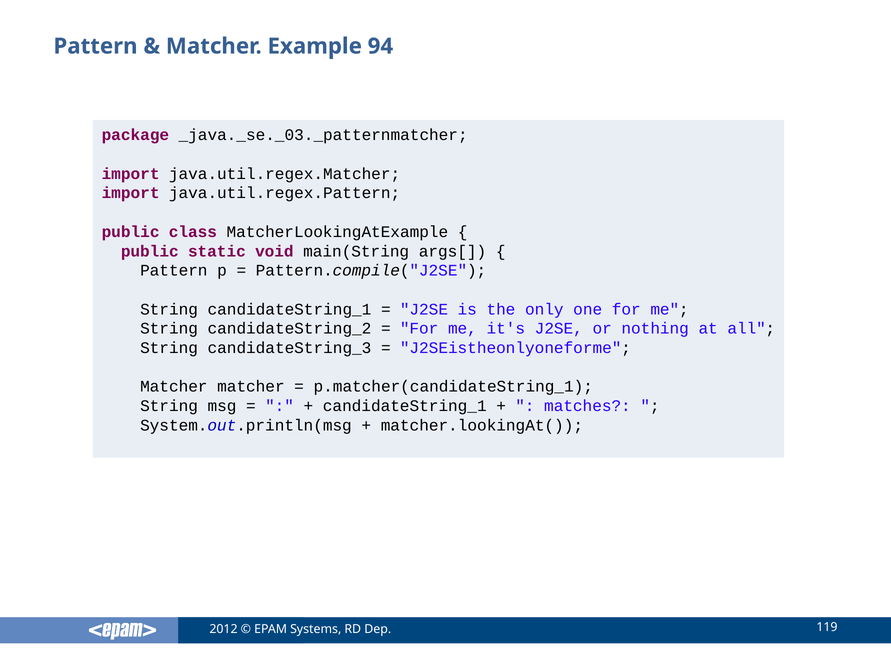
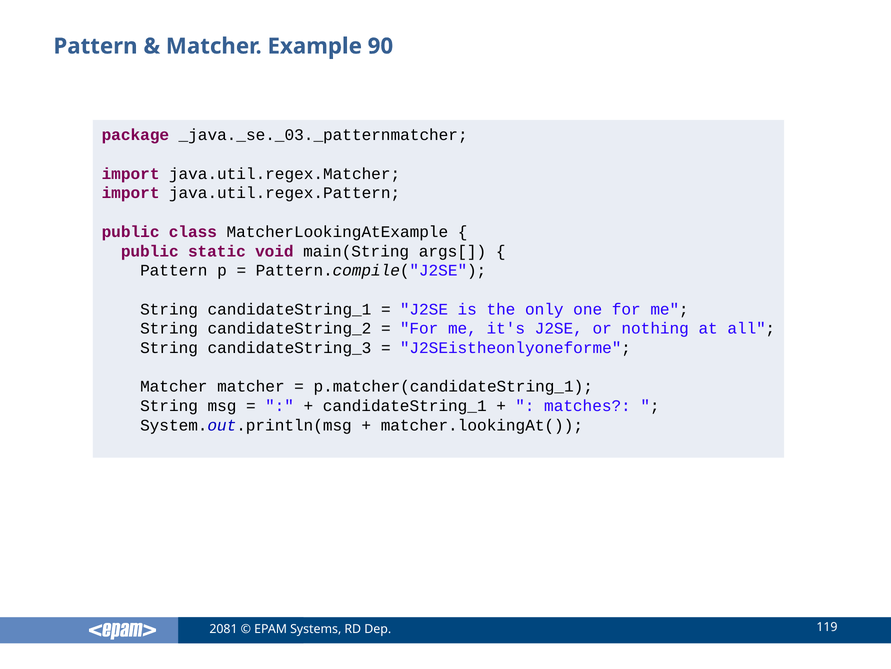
94: 94 -> 90
2012: 2012 -> 2081
